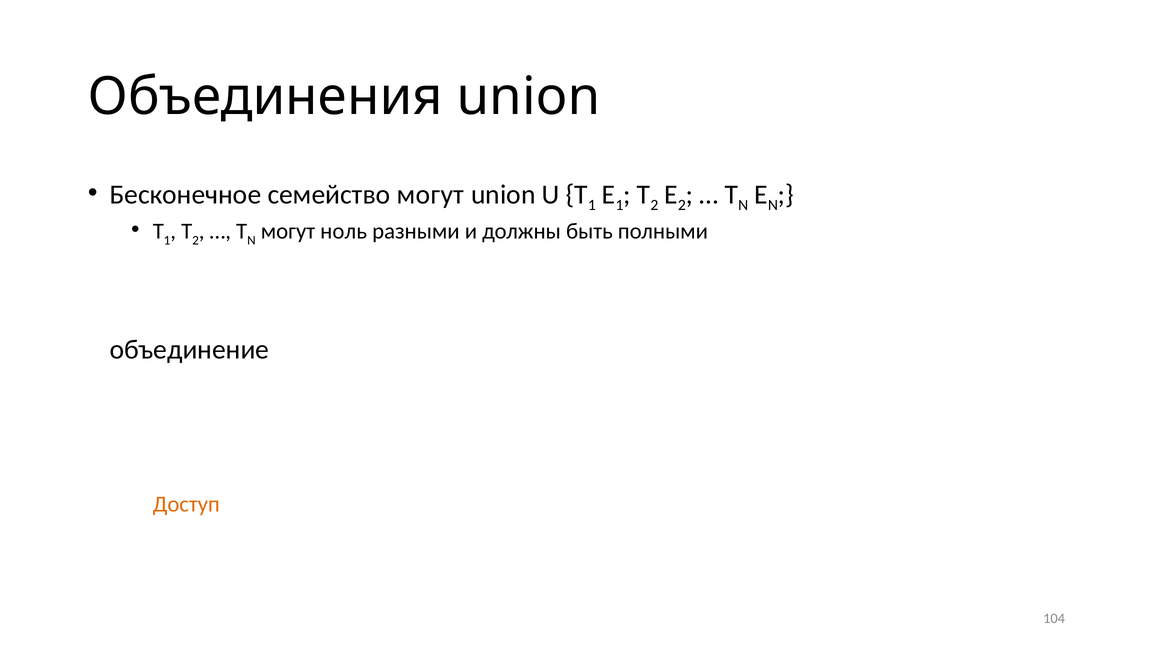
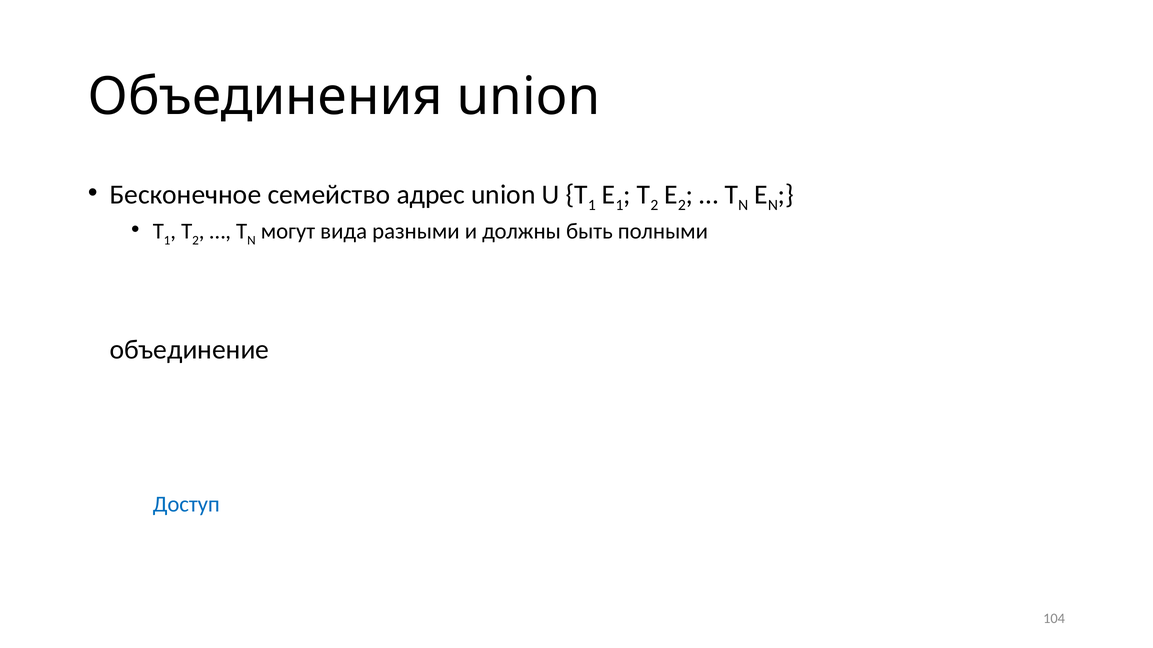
семейство могут: могут -> адрес
ноль: ноль -> вида
Доступ at (186, 504) colour: orange -> blue
